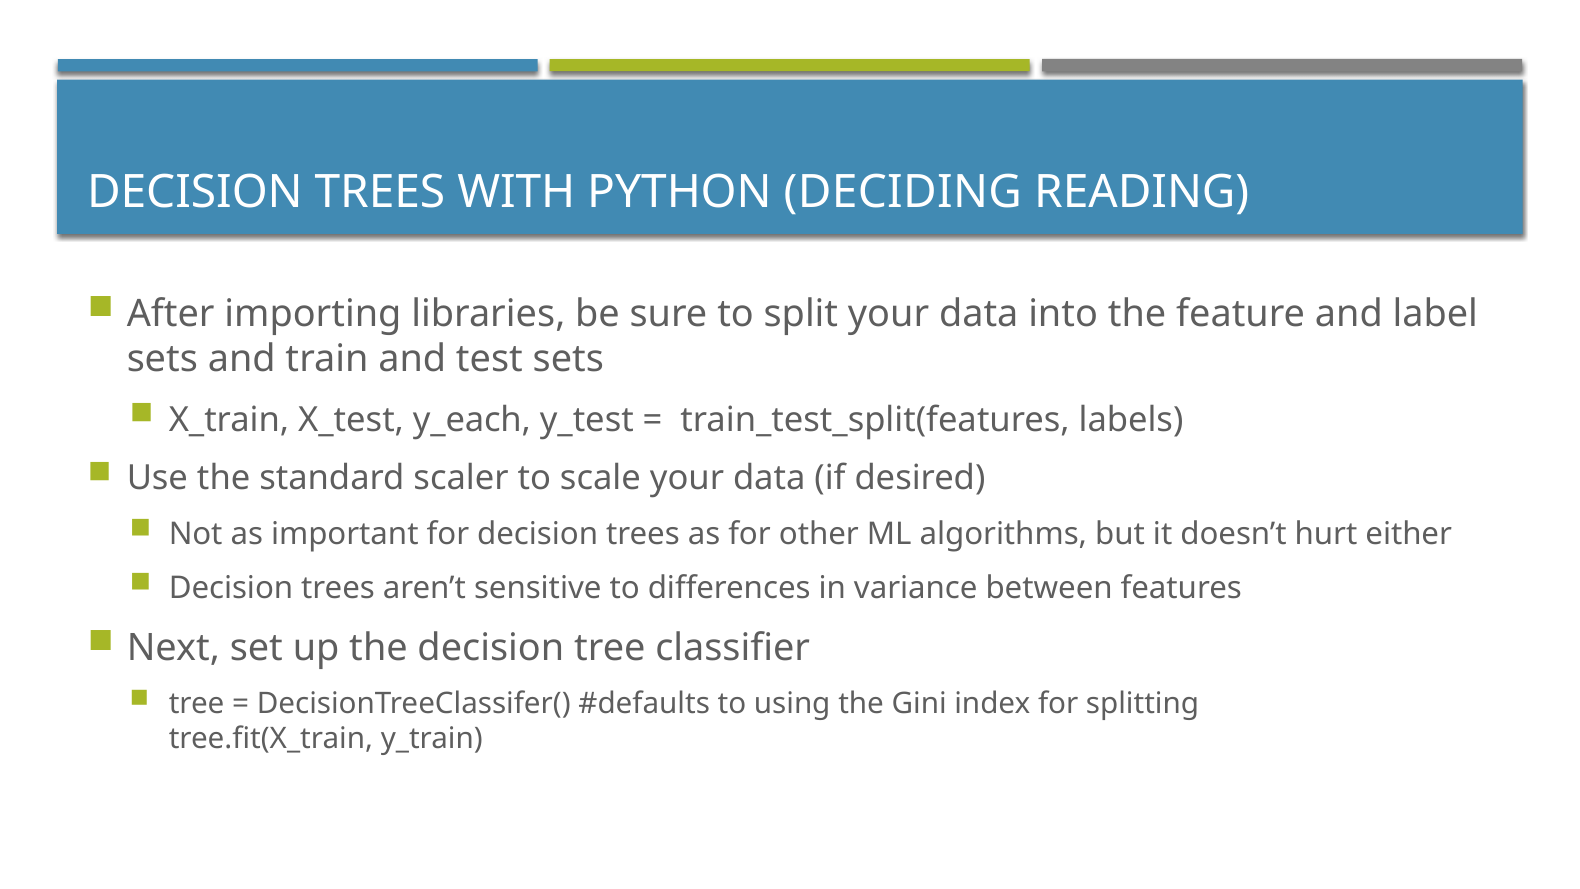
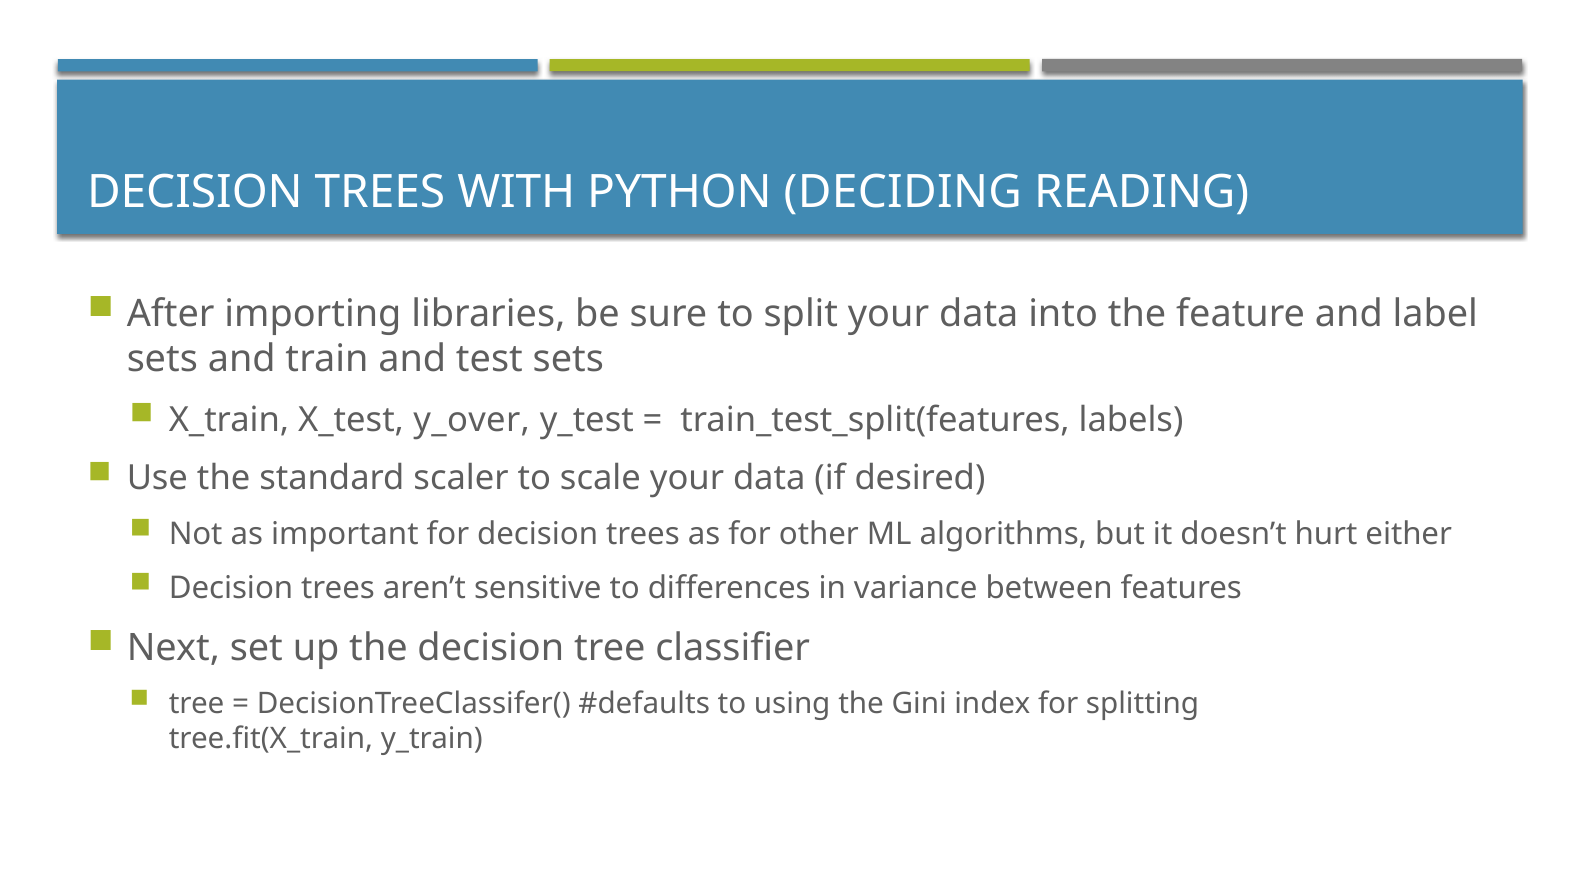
y_each: y_each -> y_over
